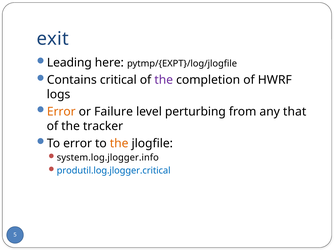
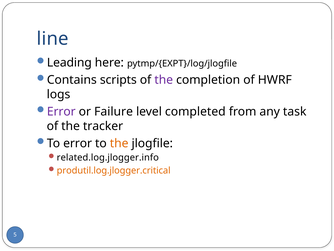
exit: exit -> line
critical: critical -> scripts
Error at (61, 111) colour: orange -> purple
perturbing: perturbing -> completed
that: that -> task
system.log.jlogger.info: system.log.jlogger.info -> related.log.jlogger.info
produtil.log.jlogger.critical colour: blue -> orange
